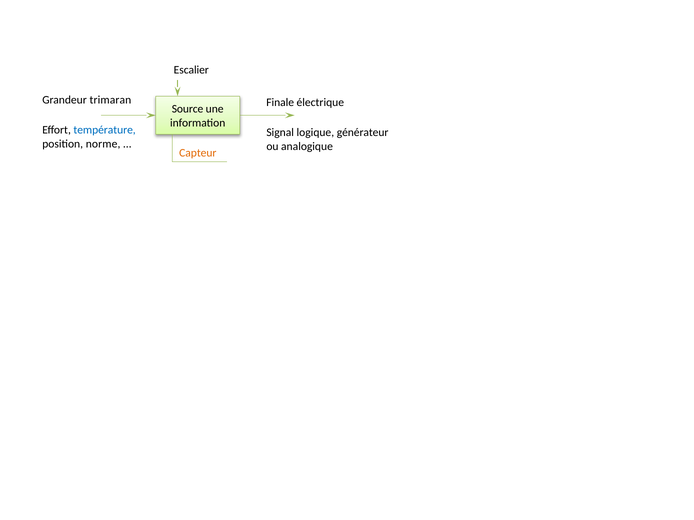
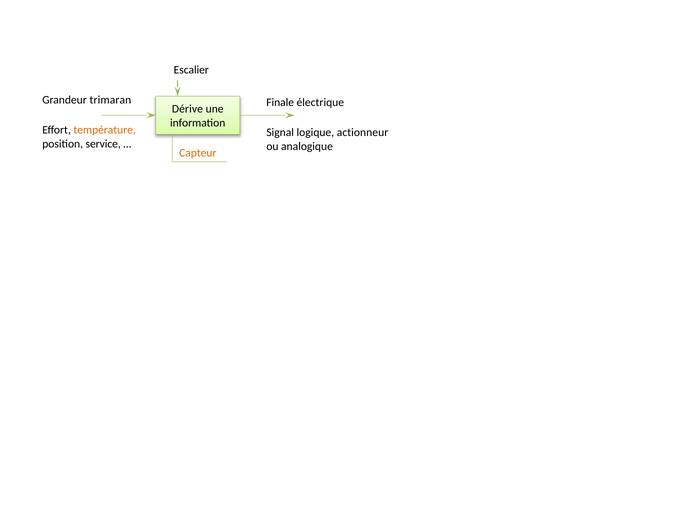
Source: Source -> Dérive
température colour: blue -> orange
générateur: générateur -> actionneur
norme: norme -> service
